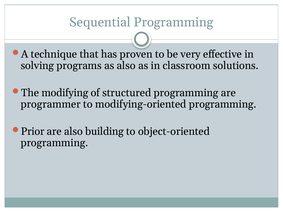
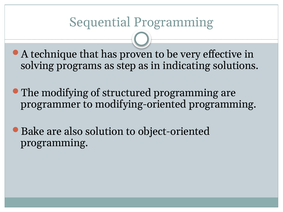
as also: also -> step
classroom: classroom -> indicating
Prior: Prior -> Bake
building: building -> solution
